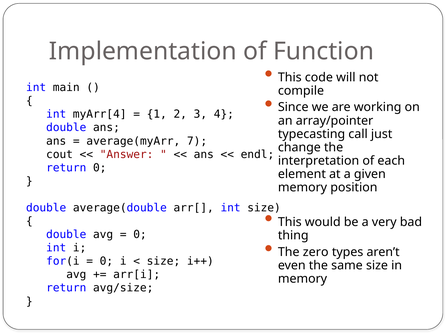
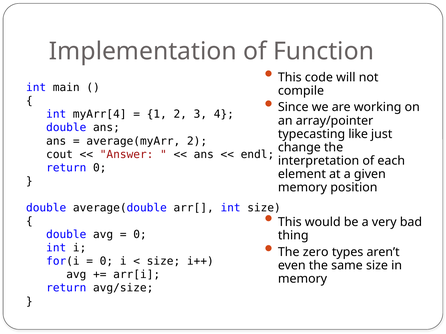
call: call -> like
average(myArr 7: 7 -> 2
